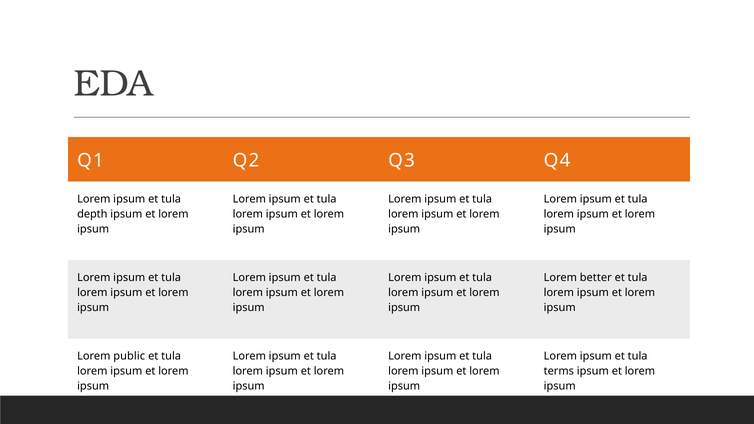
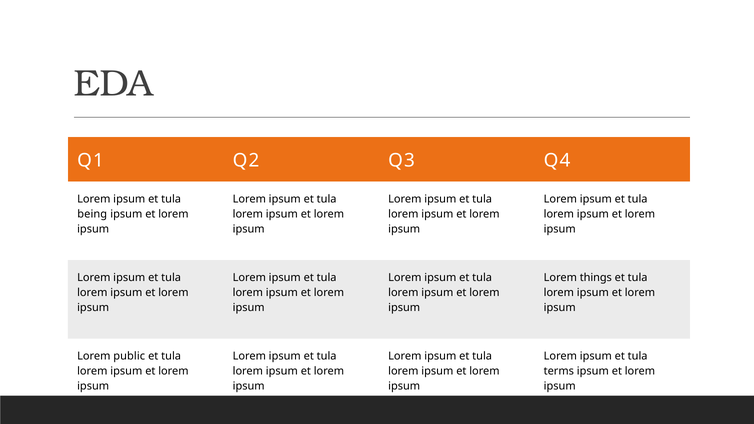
depth: depth -> being
better: better -> things
